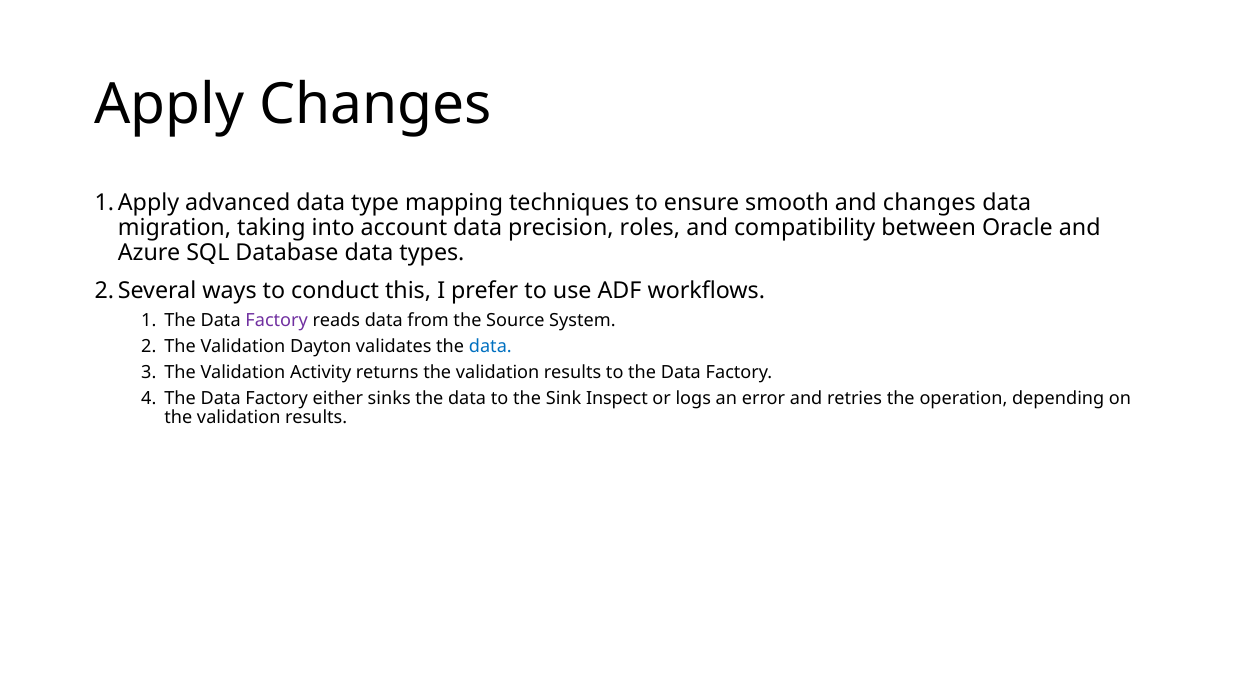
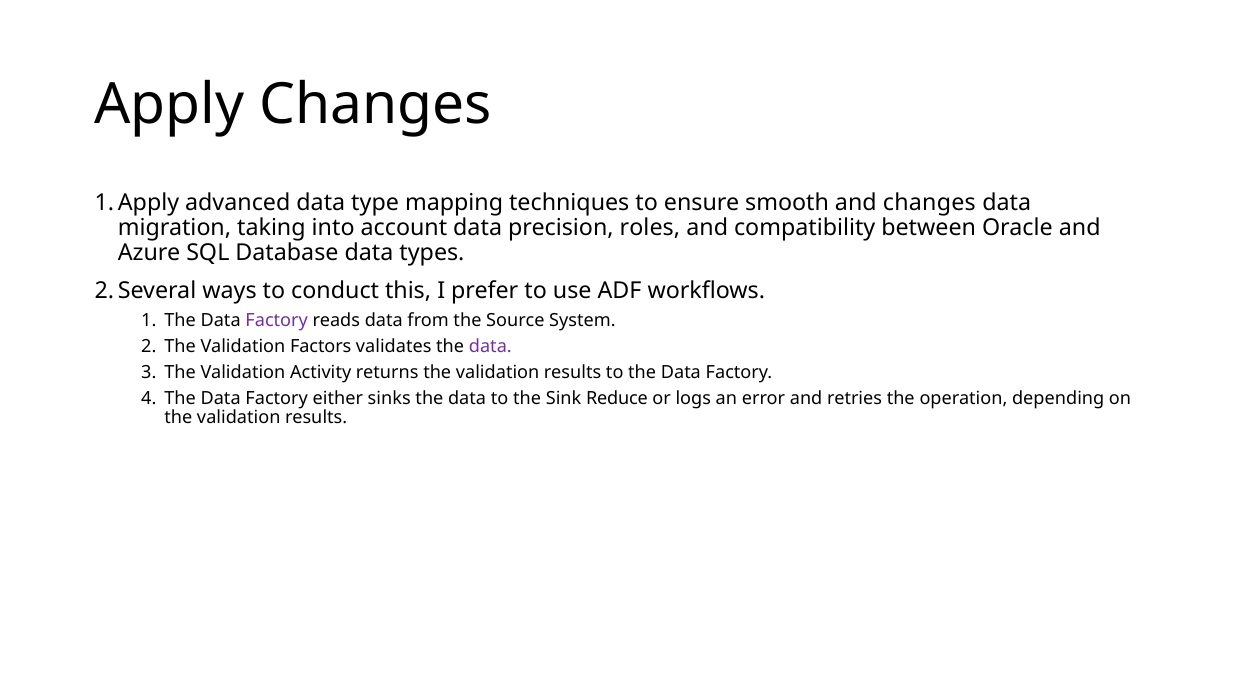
Dayton: Dayton -> Factors
data at (490, 346) colour: blue -> purple
Inspect: Inspect -> Reduce
